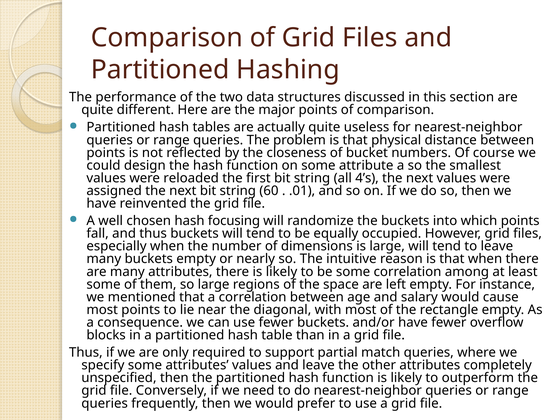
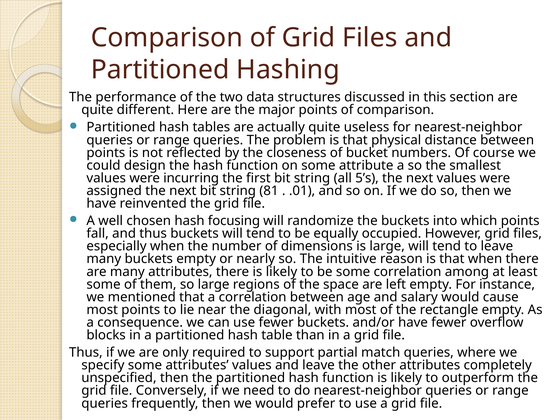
reloaded: reloaded -> incurring
4’s: 4’s -> 5’s
60: 60 -> 81
